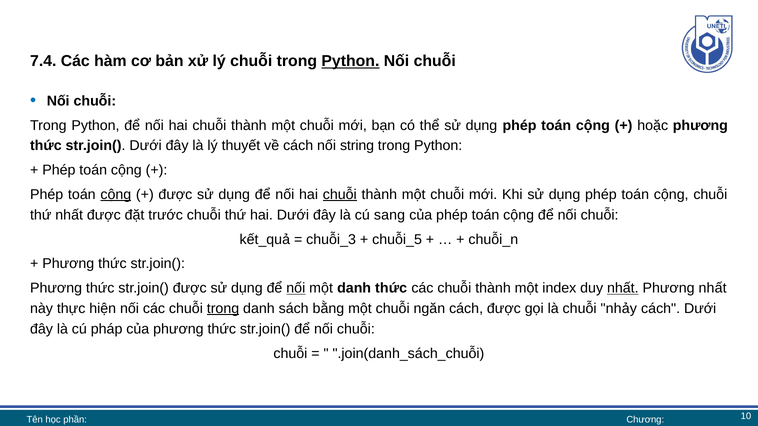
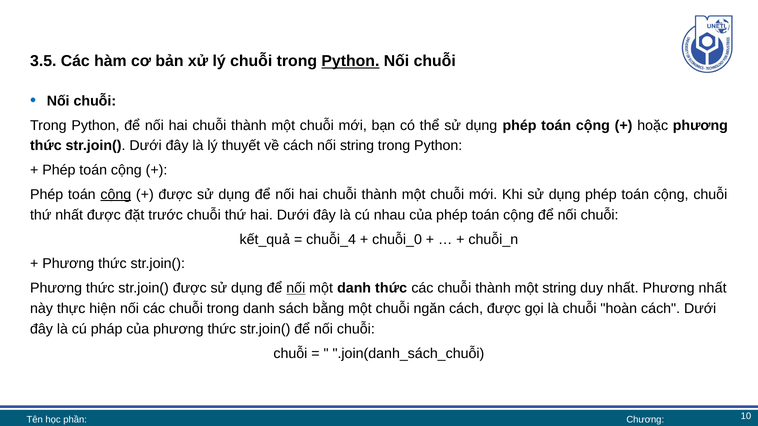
7.4: 7.4 -> 3.5
chuỗi at (340, 195) underline: present -> none
sang: sang -> nhau
chuỗi_3: chuỗi_3 -> chuỗi_4
chuỗi_5: chuỗi_5 -> chuỗi_0
một index: index -> string
nhất at (623, 288) underline: present -> none
trong at (223, 309) underline: present -> none
nhảy: nhảy -> hoàn
